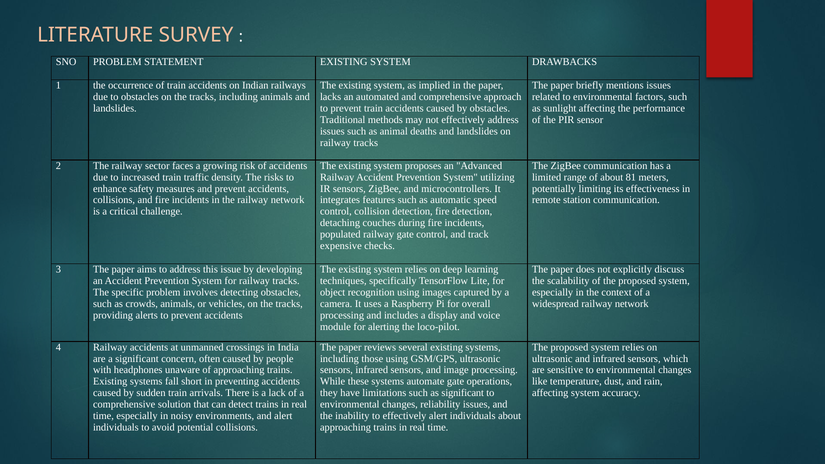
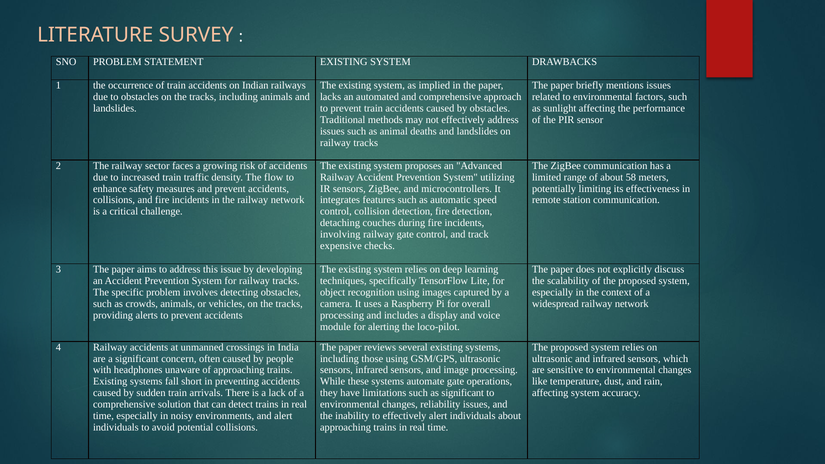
risks: risks -> flow
81: 81 -> 58
populated: populated -> involving
